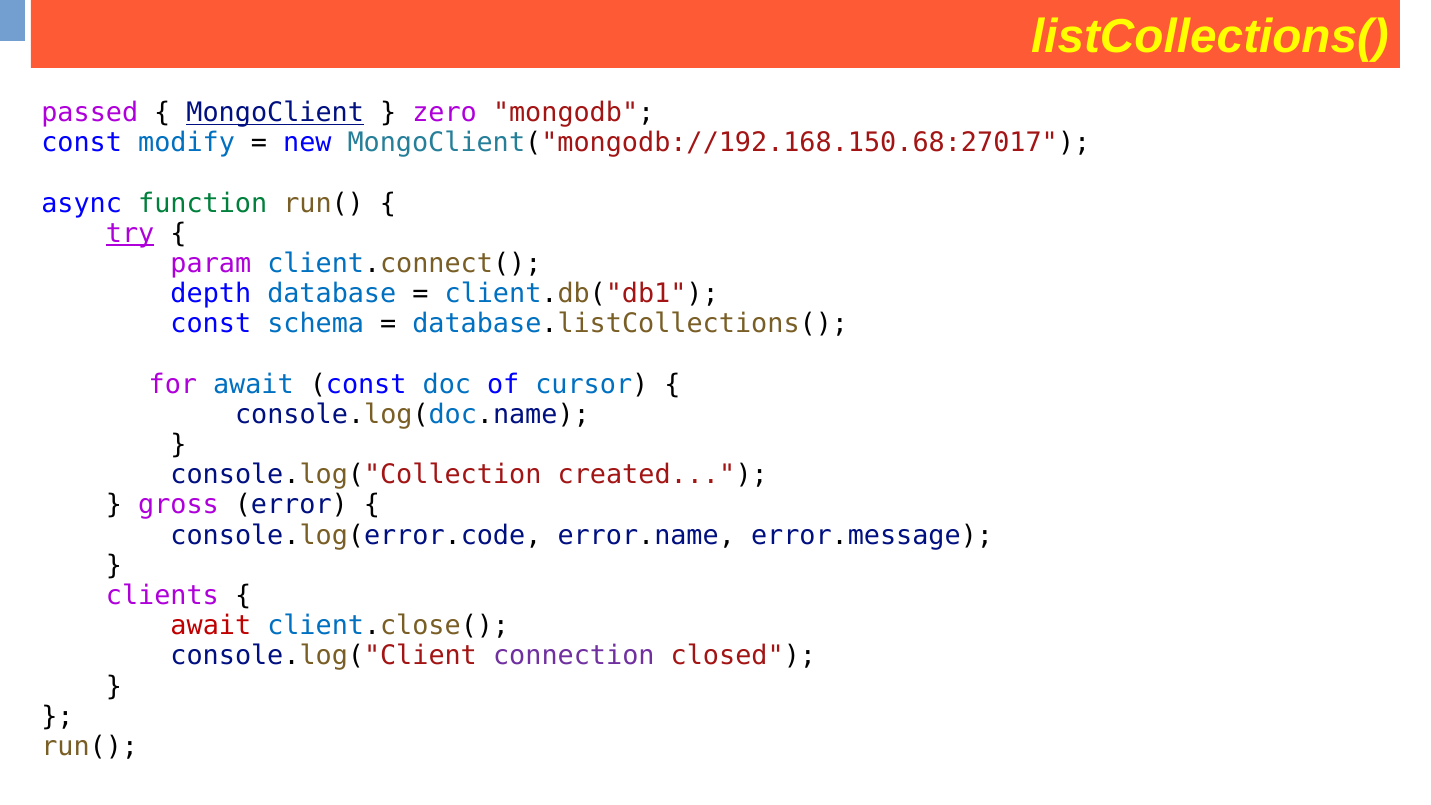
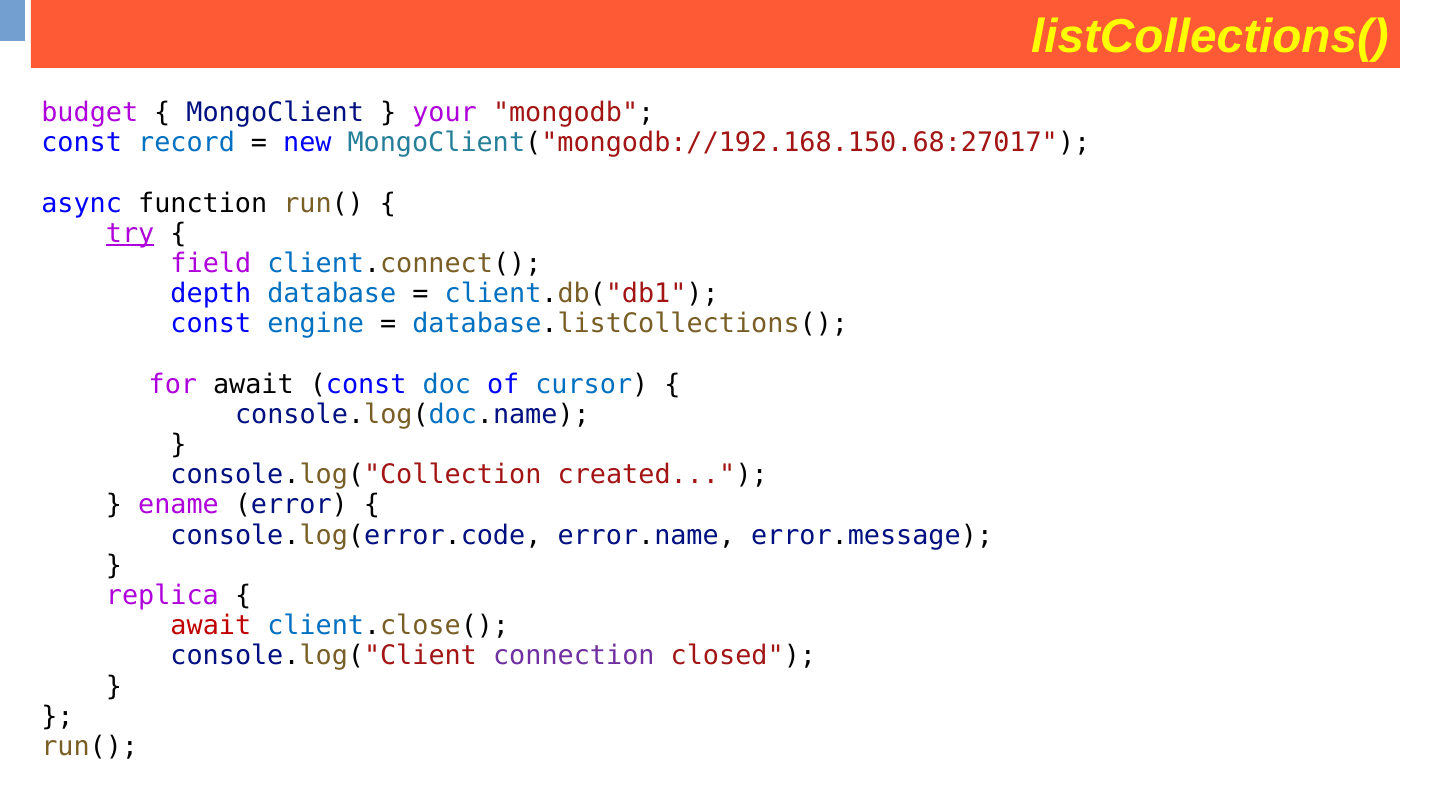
passed: passed -> budget
MongoClient underline: present -> none
zero: zero -> your
modify: modify -> record
function colour: green -> black
param: param -> field
schema: schema -> engine
await at (253, 384) colour: blue -> black
gross: gross -> ename
clients: clients -> replica
